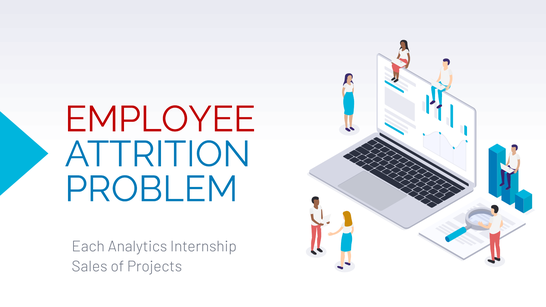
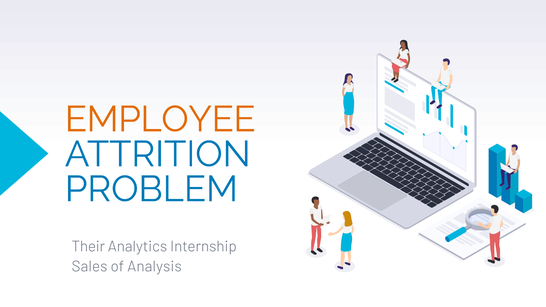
EMPLOYEE colour: red -> orange
Each: Each -> Their
Projects: Projects -> Analysis
